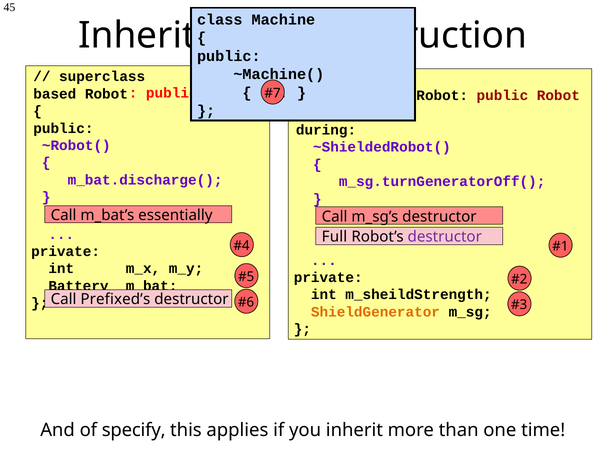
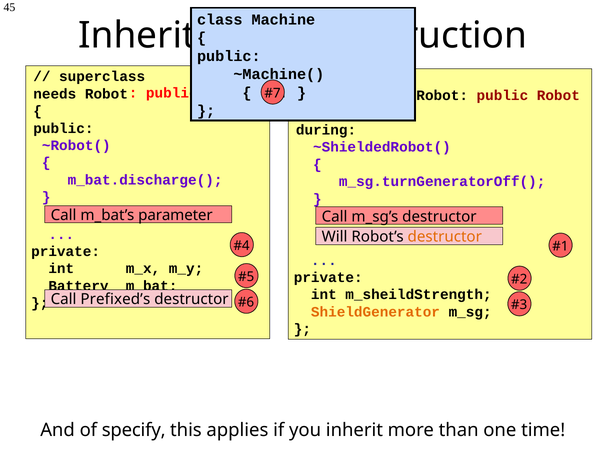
based: based -> needs
essentially: essentially -> parameter
Full: Full -> Will
destructor at (445, 237) colour: purple -> orange
